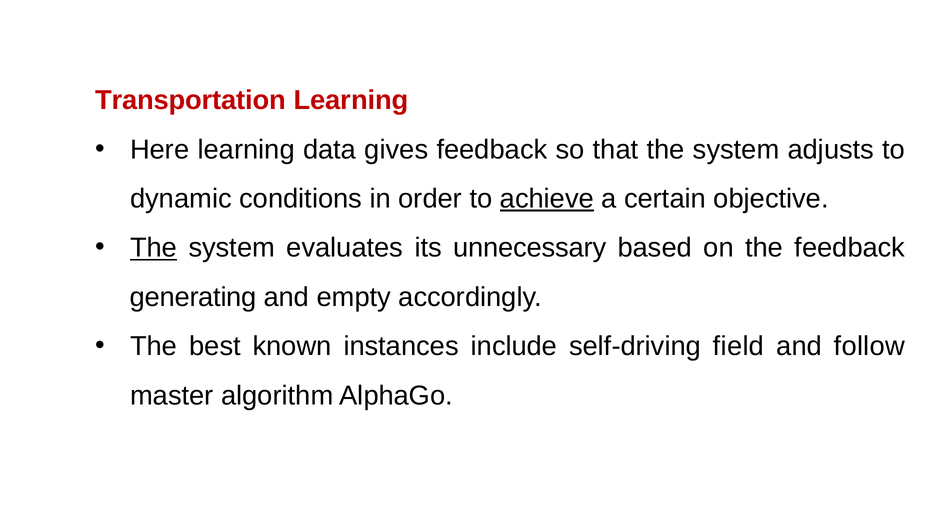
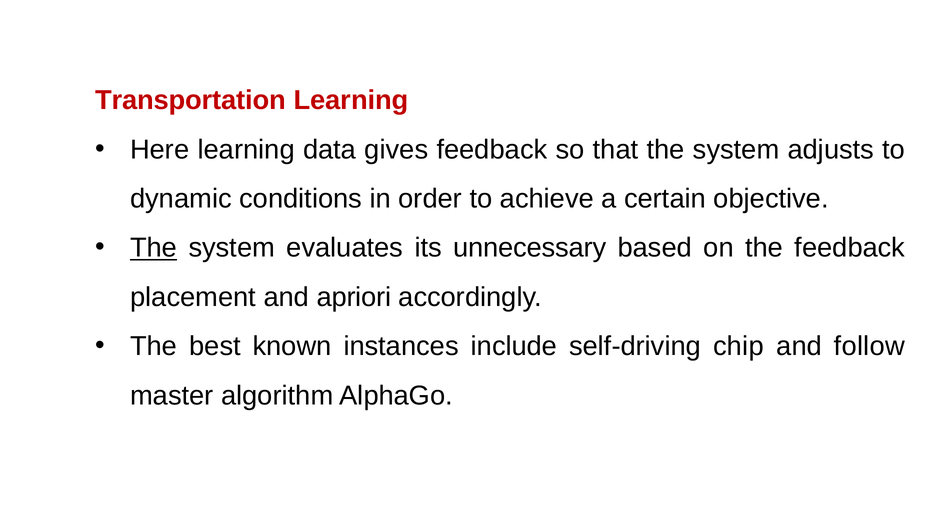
achieve underline: present -> none
generating: generating -> placement
empty: empty -> apriori
field: field -> chip
